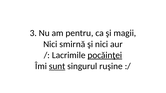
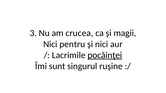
pentru: pentru -> crucea
smirnă: smirnă -> pentru
sunt underline: present -> none
